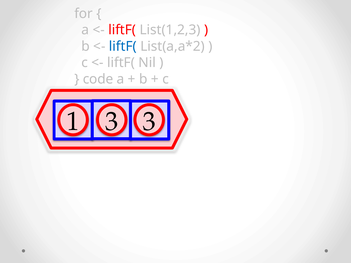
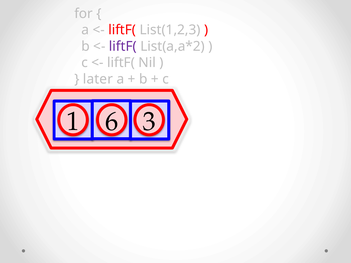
liftF( at (123, 46) colour: blue -> purple
code: code -> later
1 3: 3 -> 6
